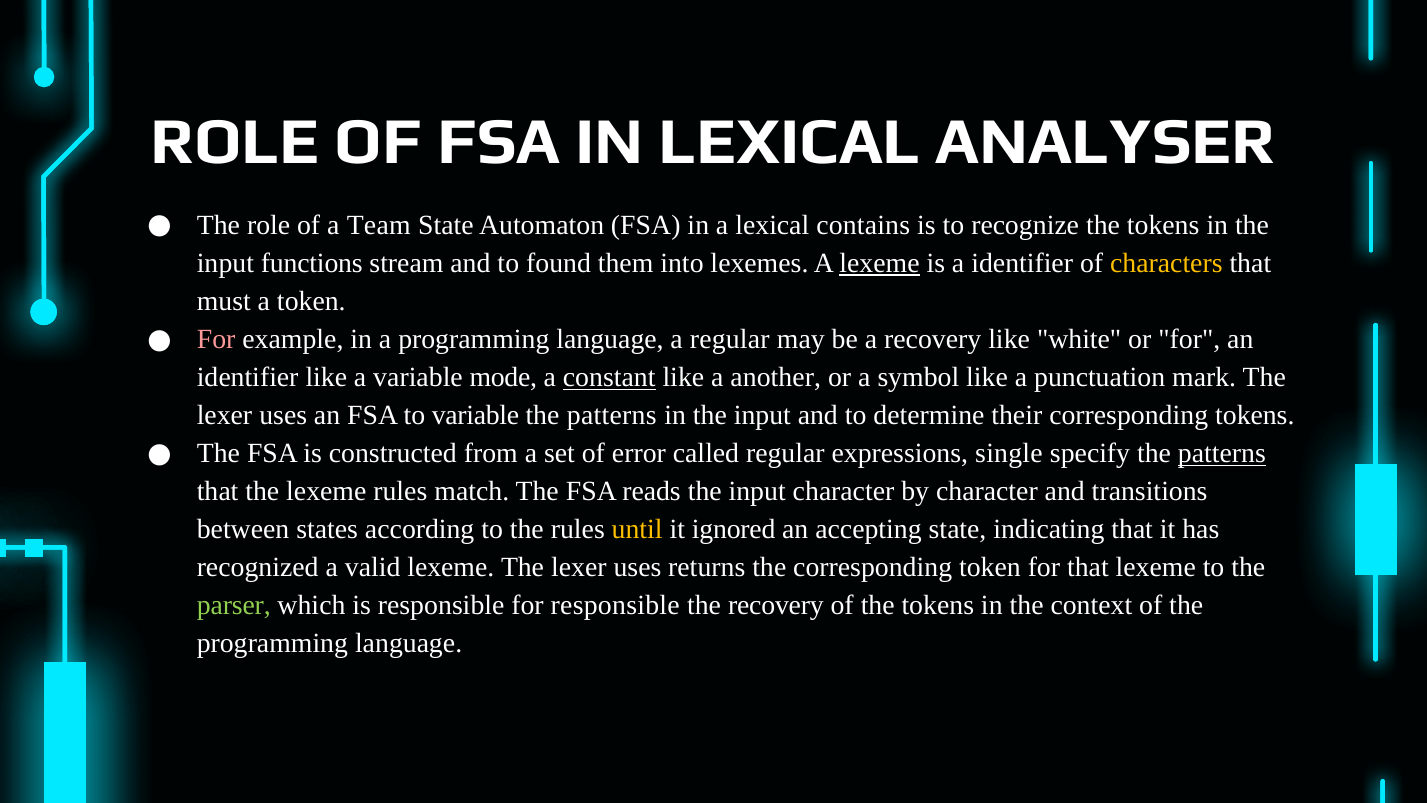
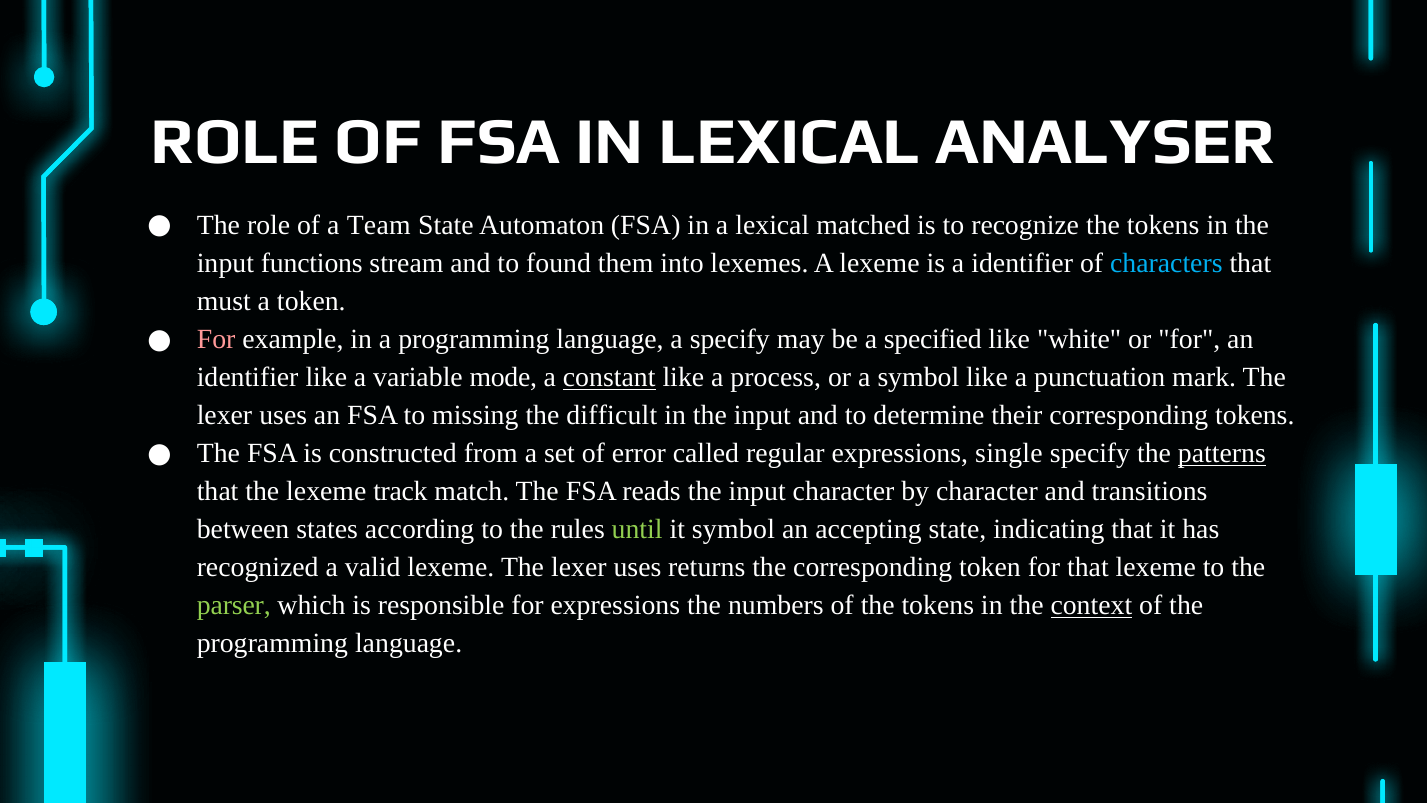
contains: contains -> matched
lexeme at (879, 263) underline: present -> none
characters colour: yellow -> light blue
a regular: regular -> specify
a recovery: recovery -> specified
another: another -> process
to variable: variable -> missing
patterns at (612, 415): patterns -> difficult
lexeme rules: rules -> track
until colour: yellow -> light green
it ignored: ignored -> symbol
for responsible: responsible -> expressions
the recovery: recovery -> numbers
context underline: none -> present
